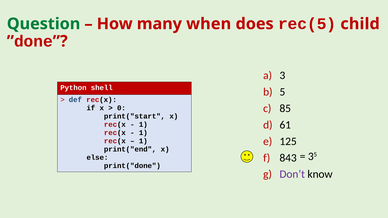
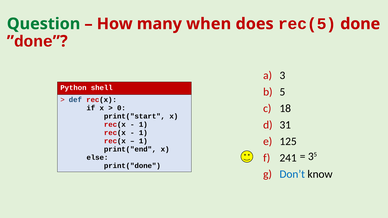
rec(5 child: child -> done
85: 85 -> 18
61: 61 -> 31
843: 843 -> 241
Don’t colour: purple -> blue
